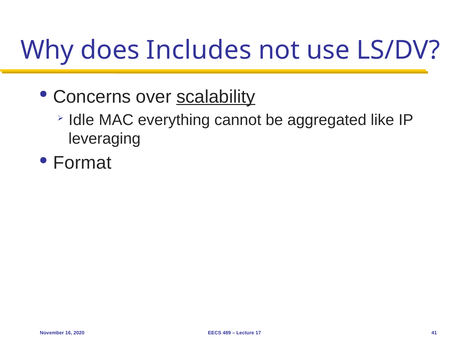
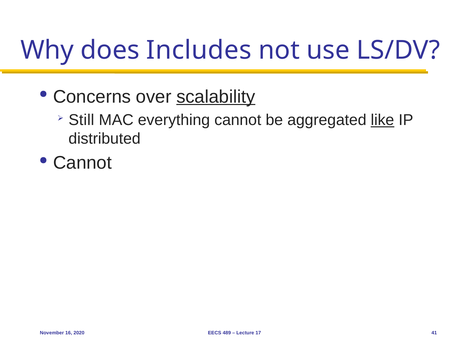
Idle: Idle -> Still
like underline: none -> present
leveraging: leveraging -> distributed
Format at (82, 163): Format -> Cannot
